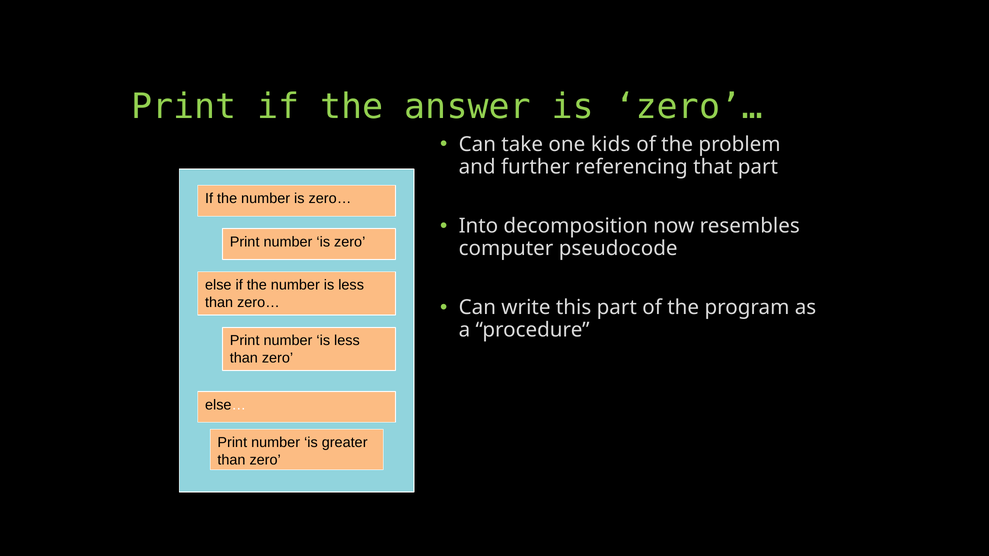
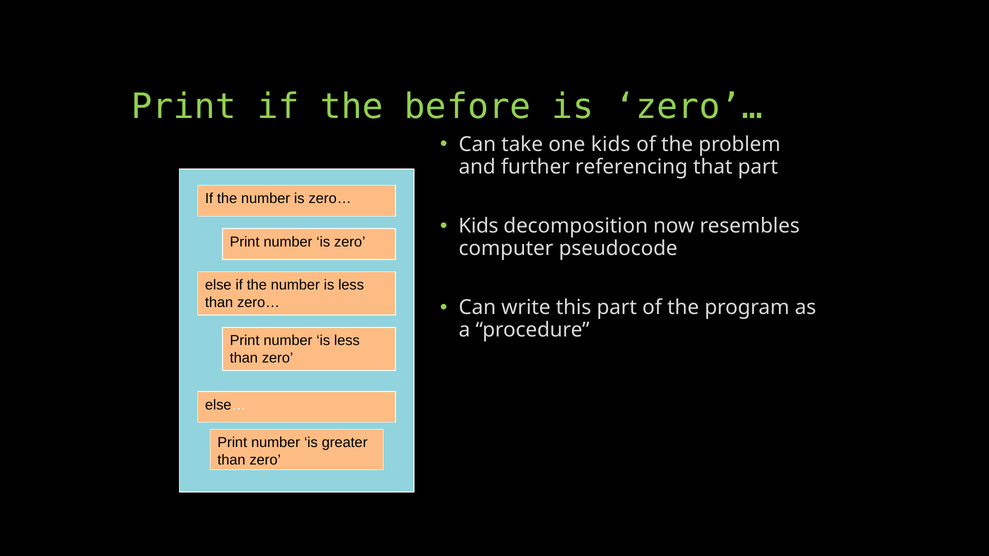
answer: answer -> before
Into at (478, 226): Into -> Kids
